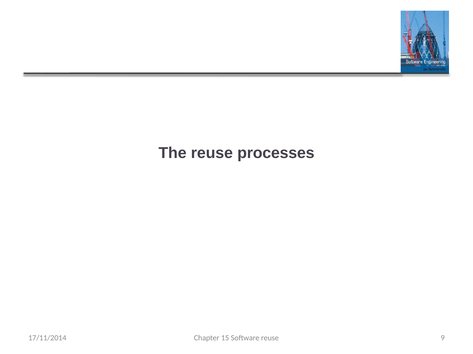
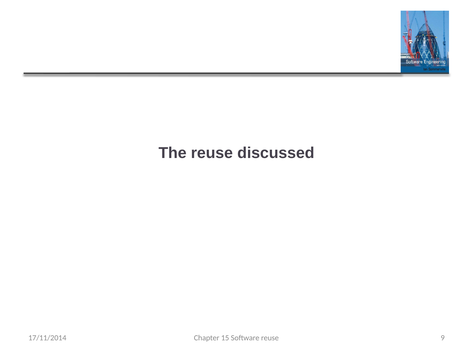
processes: processes -> discussed
